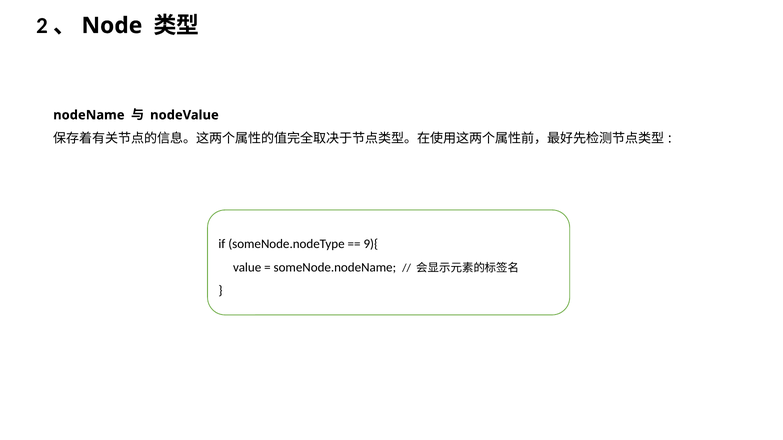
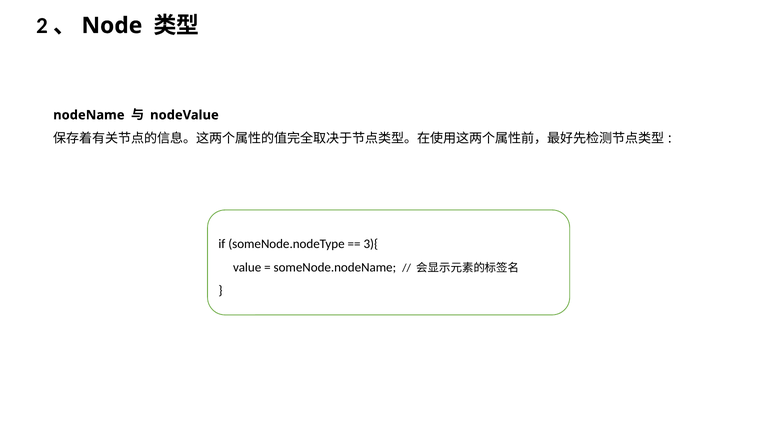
9){: 9){ -> 3){
